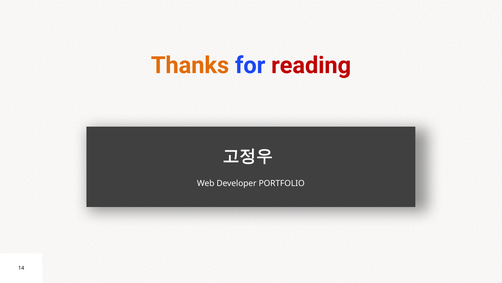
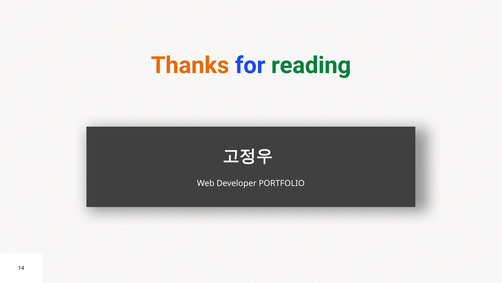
reading colour: red -> green
